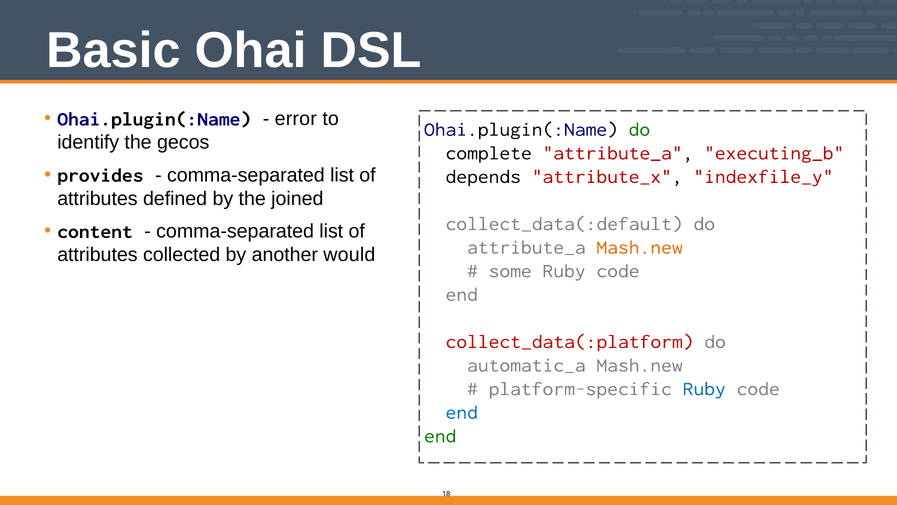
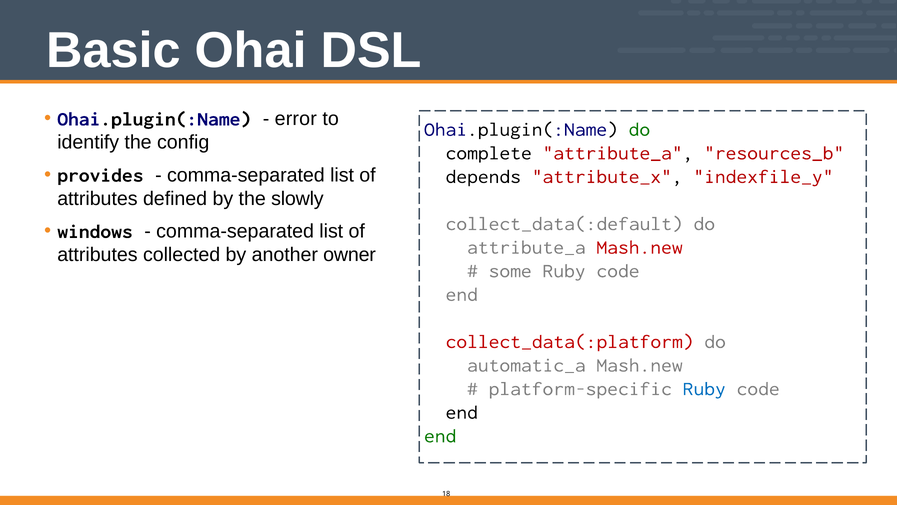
gecos: gecos -> config
executing_b: executing_b -> resources_b
joined: joined -> slowly
content: content -> windows
Mash.new at (640, 247) colour: orange -> red
would: would -> owner
end at (462, 412) colour: blue -> black
